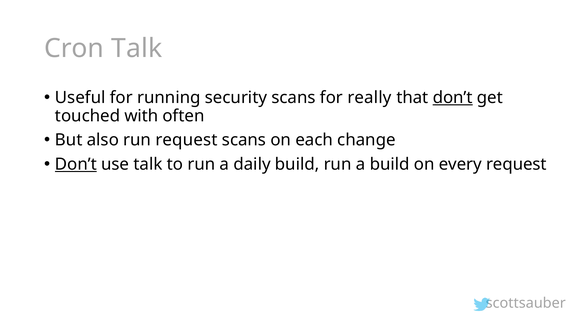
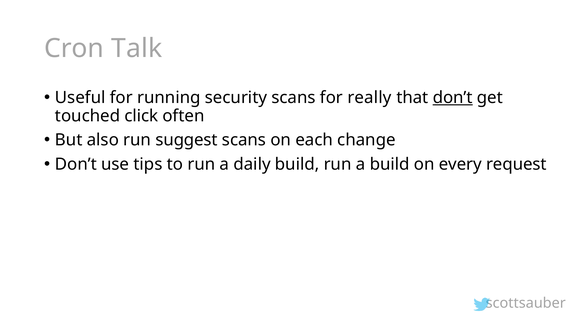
with: with -> click
run request: request -> suggest
Don’t at (76, 165) underline: present -> none
use talk: talk -> tips
